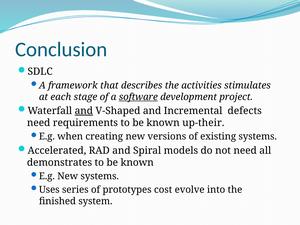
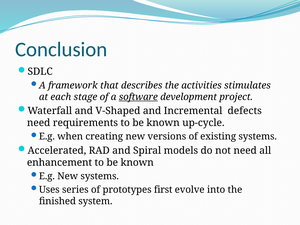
and at (84, 111) underline: present -> none
up-their: up-their -> up-cycle
demonstrates: demonstrates -> enhancement
cost: cost -> first
